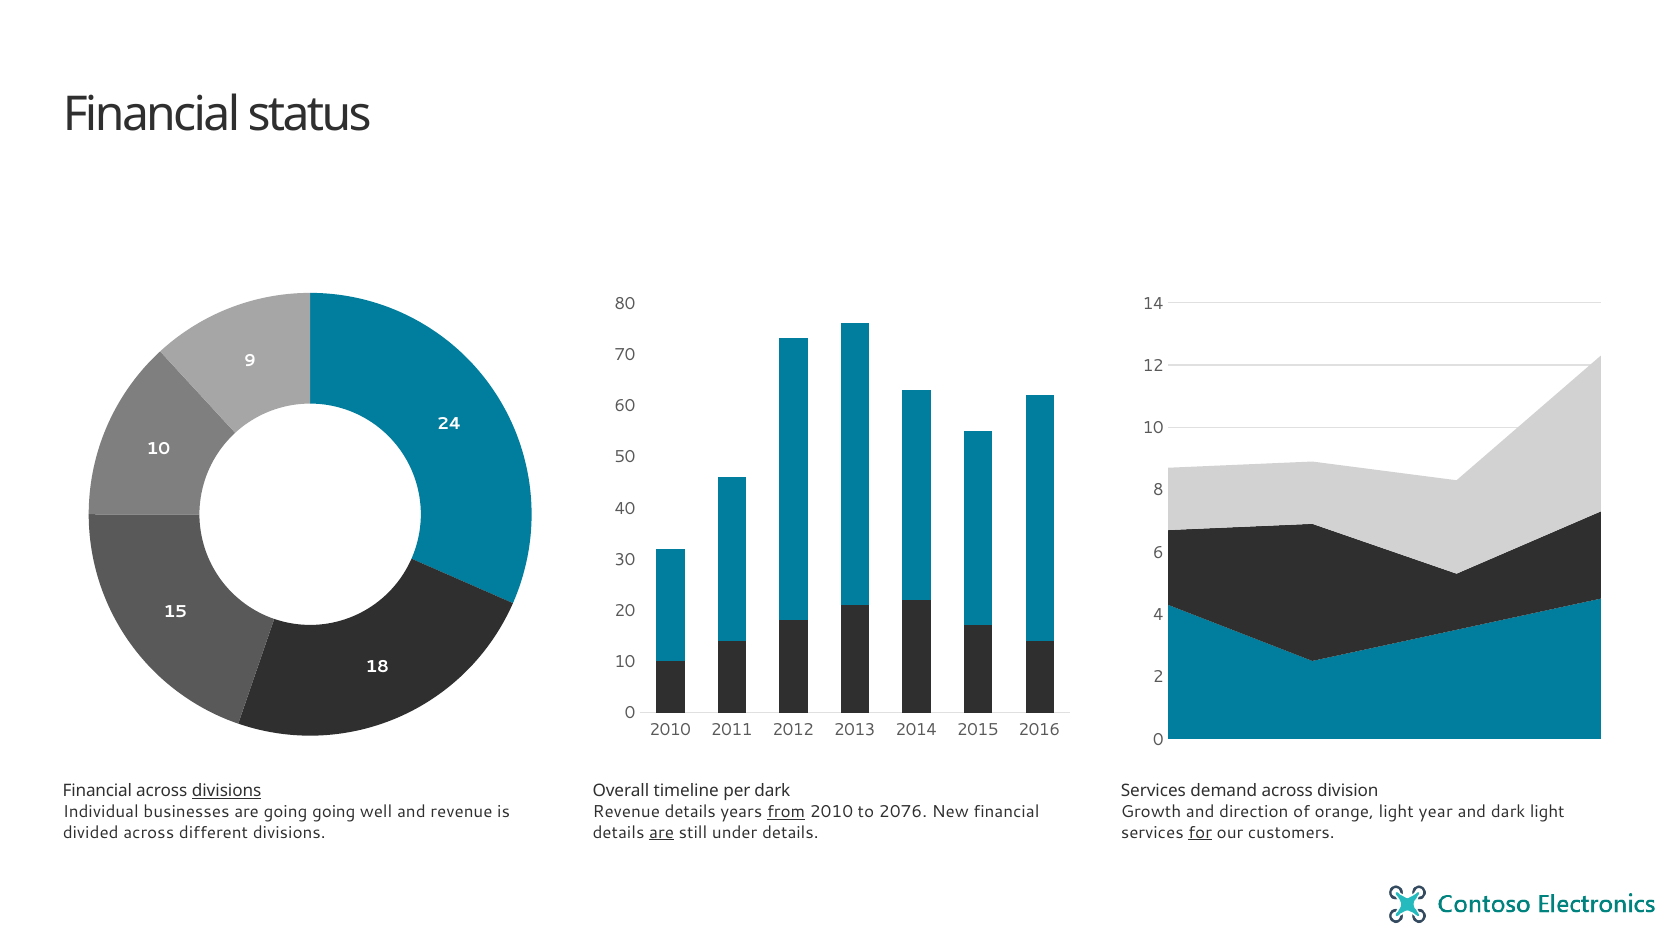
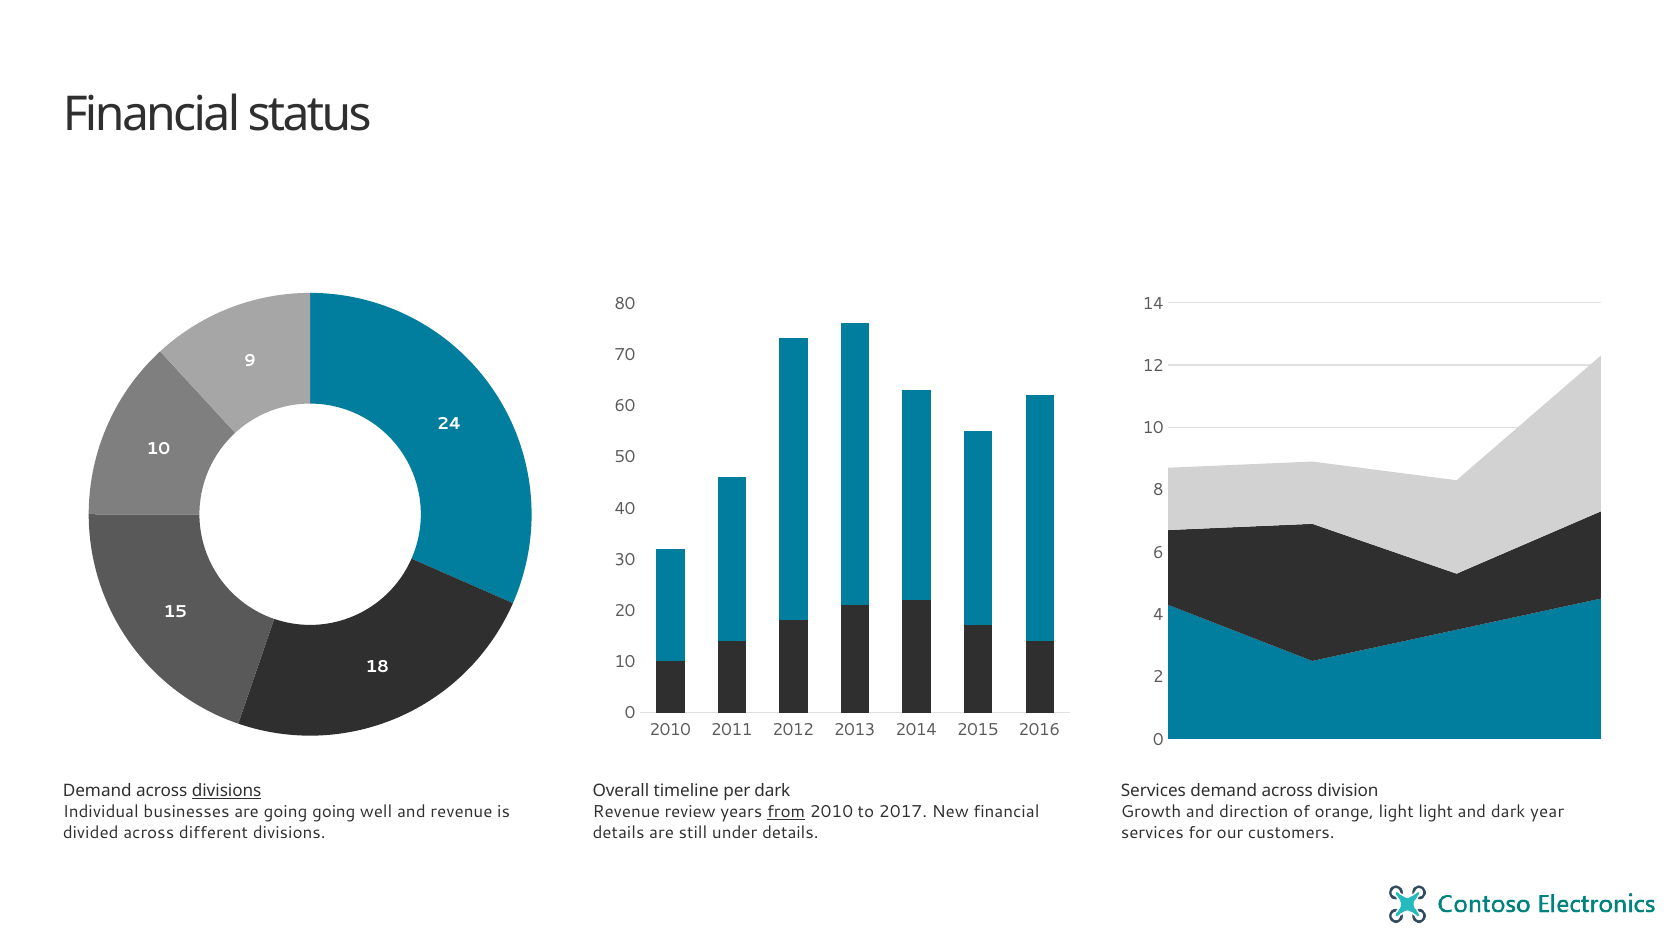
Financial at (97, 791): Financial -> Demand
Revenue details: details -> review
2076: 2076 -> 2017
light year: year -> light
dark light: light -> year
are at (662, 833) underline: present -> none
for underline: present -> none
